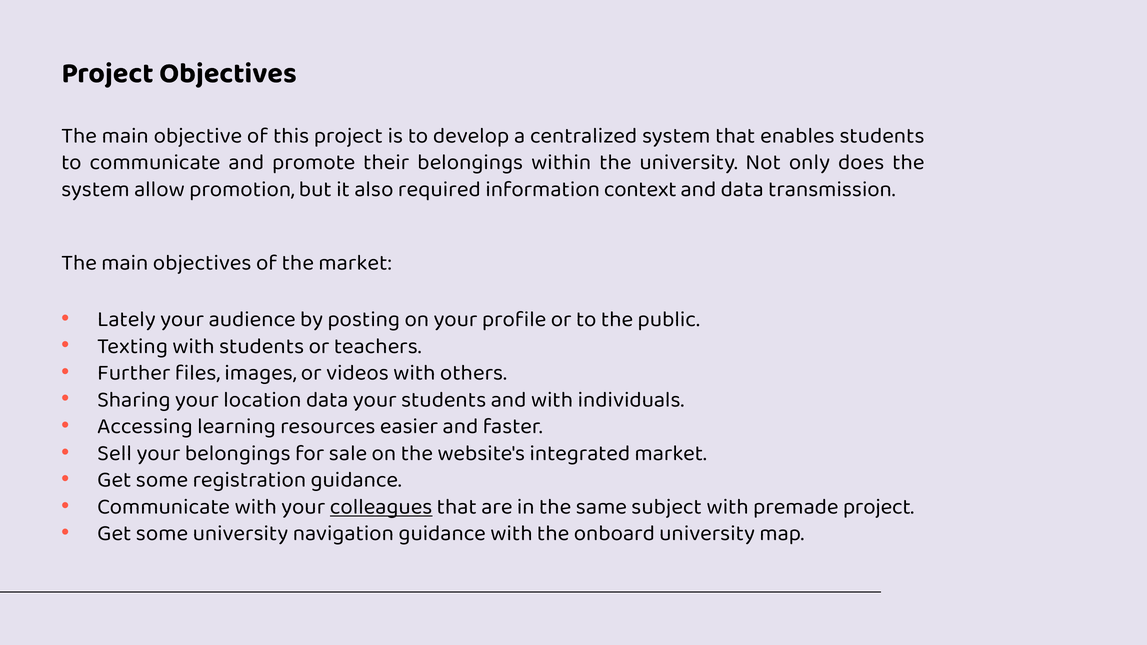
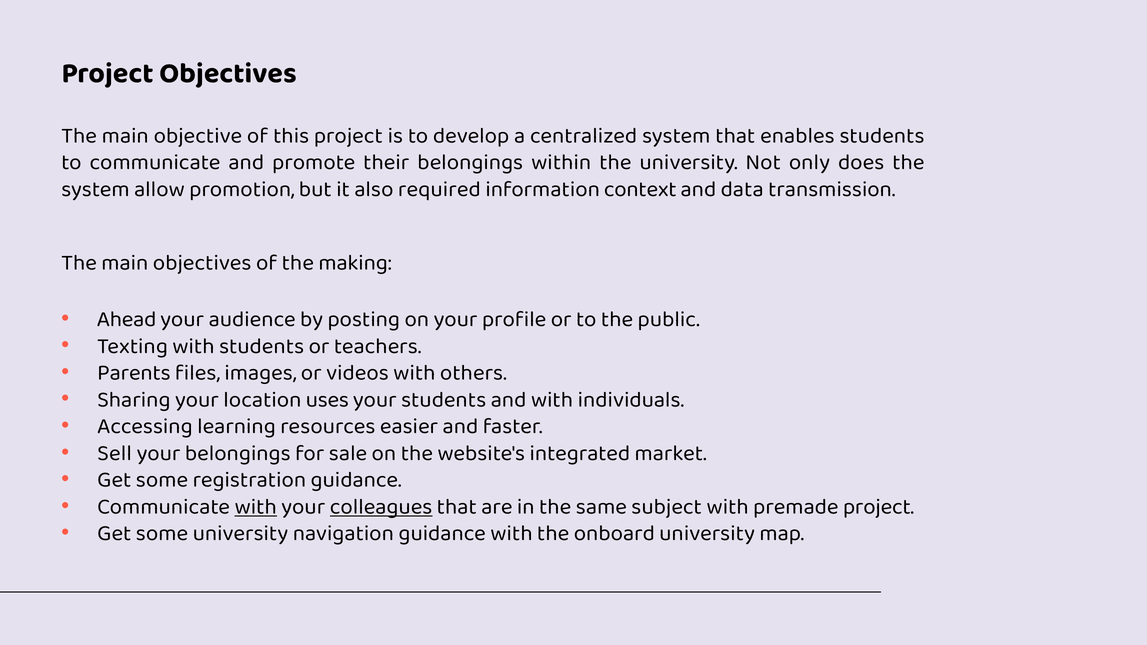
the market: market -> making
Lately: Lately -> Ahead
Further: Further -> Parents
location data: data -> uses
with at (256, 507) underline: none -> present
